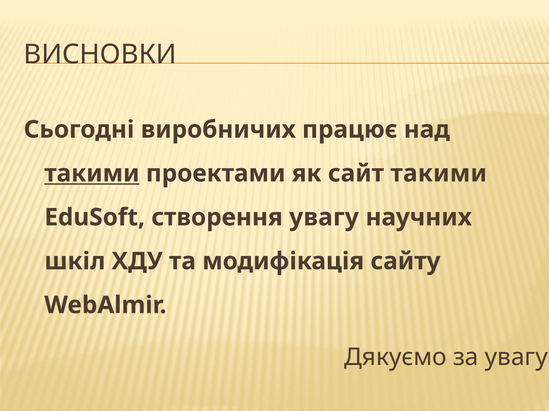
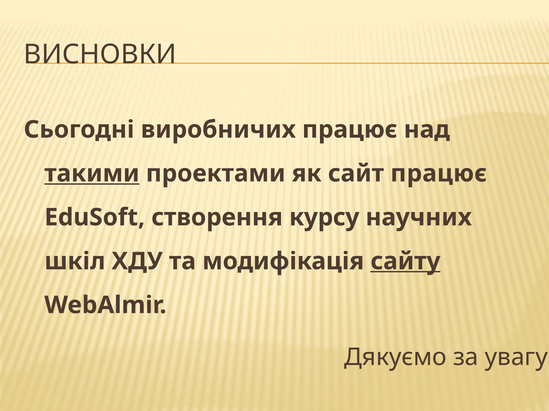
сайт такими: такими -> працює
створення увагу: увагу -> курсу
сайту underline: none -> present
